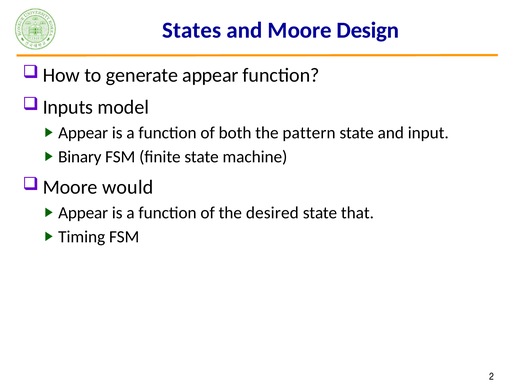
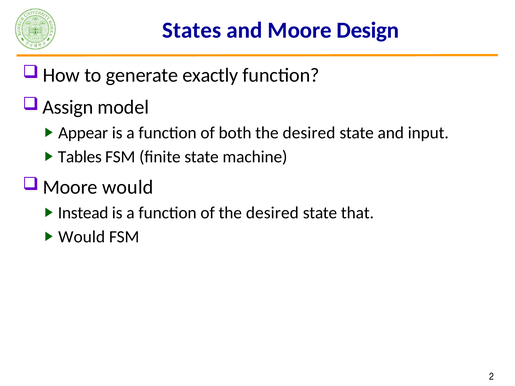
generate appear: appear -> exactly
Inputs: Inputs -> Assign
both the pattern: pattern -> desired
Binary: Binary -> Tables
Appear at (83, 213): Appear -> Instead
Timing at (82, 237): Timing -> Would
